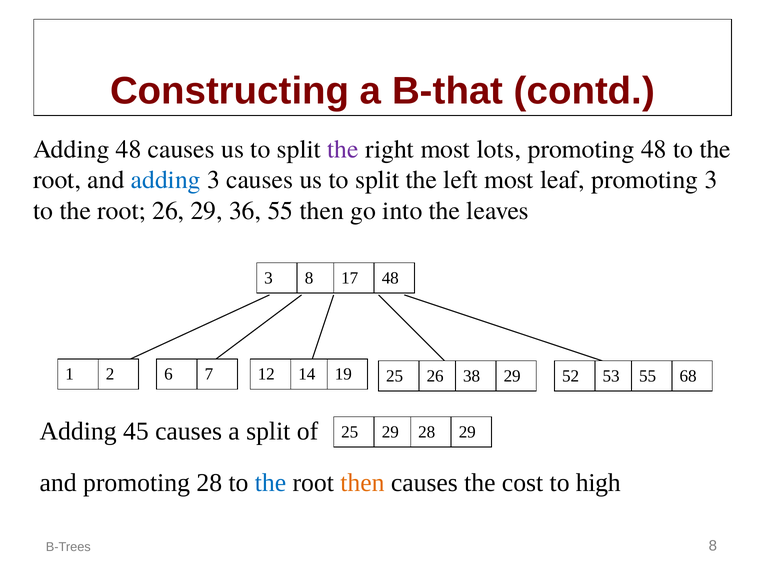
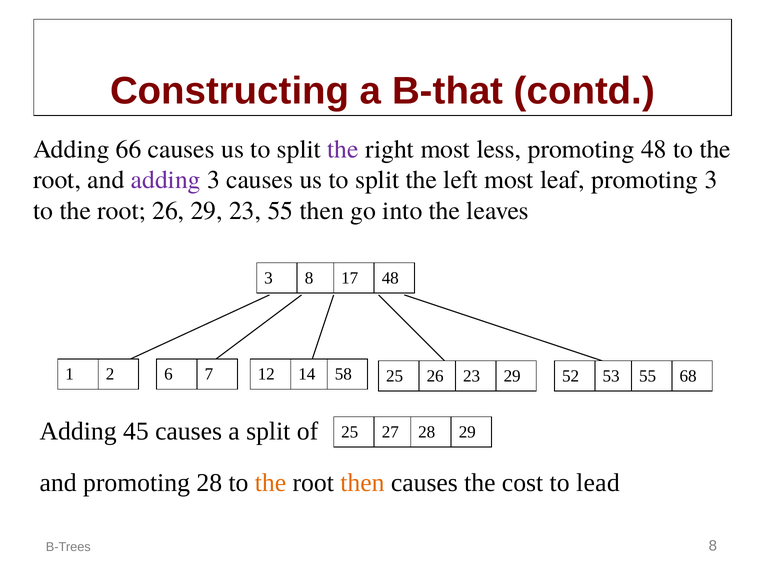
Adding 48: 48 -> 66
lots: lots -> less
adding at (166, 180) colour: blue -> purple
29 36: 36 -> 23
19: 19 -> 58
26 38: 38 -> 23
25 29: 29 -> 27
the at (270, 483) colour: blue -> orange
high: high -> lead
